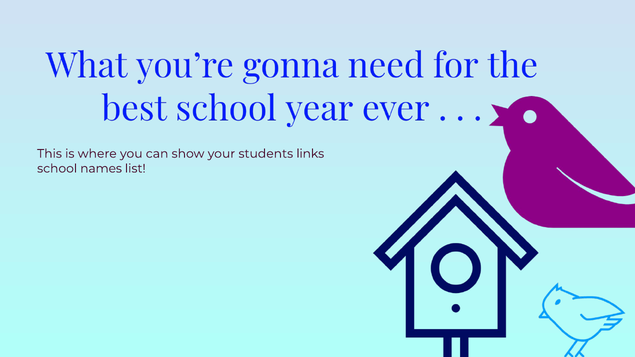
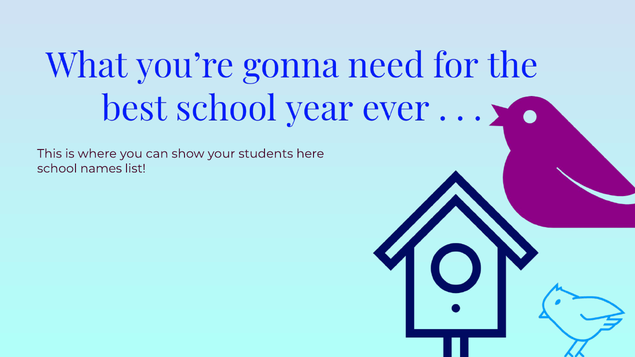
links: links -> here
